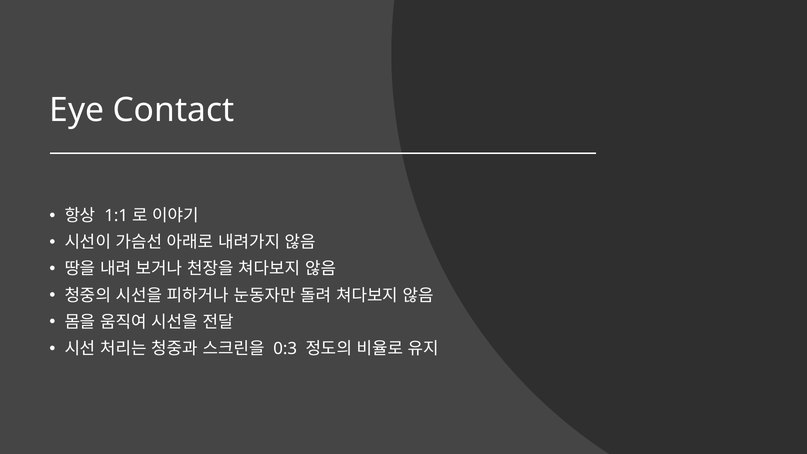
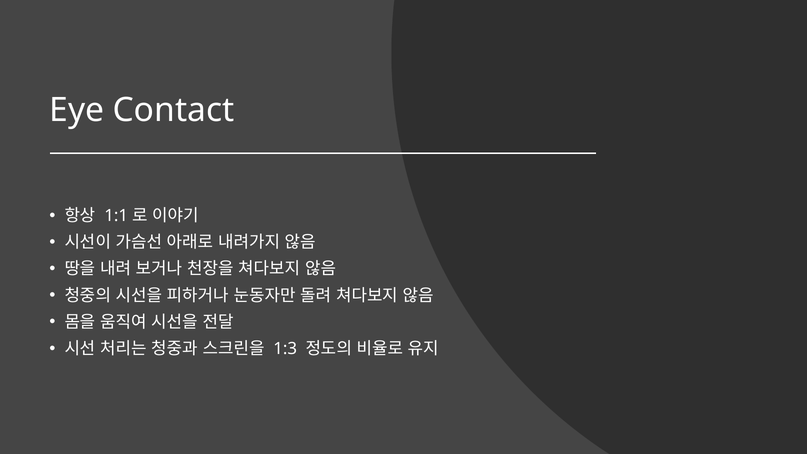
0:3: 0:3 -> 1:3
